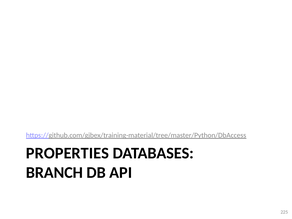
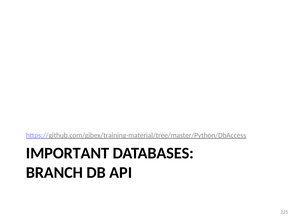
PROPERTIES: PROPERTIES -> IMPORTANT
